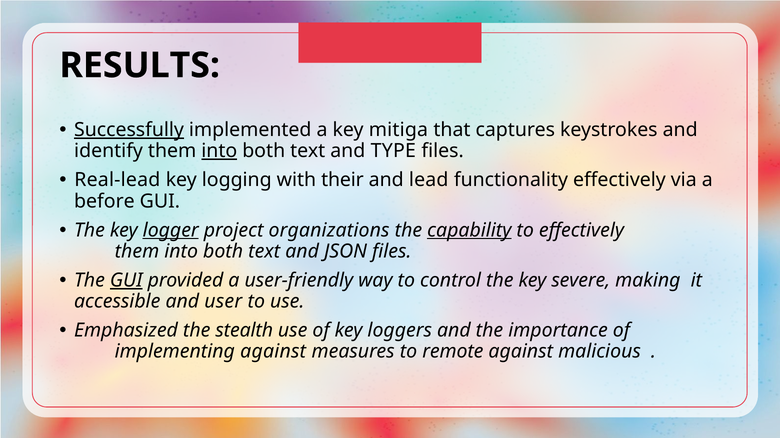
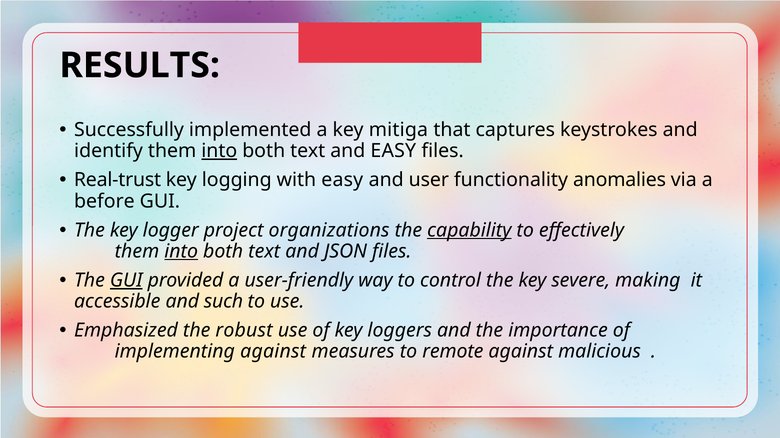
Successfully underline: present -> none
and TYPE: TYPE -> EASY
Real-lead: Real-lead -> Real-trust
with their: their -> easy
lead: lead -> user
functionality effectively: effectively -> anomalies
logger underline: present -> none
into at (181, 252) underline: none -> present
user: user -> such
stealth: stealth -> robust
